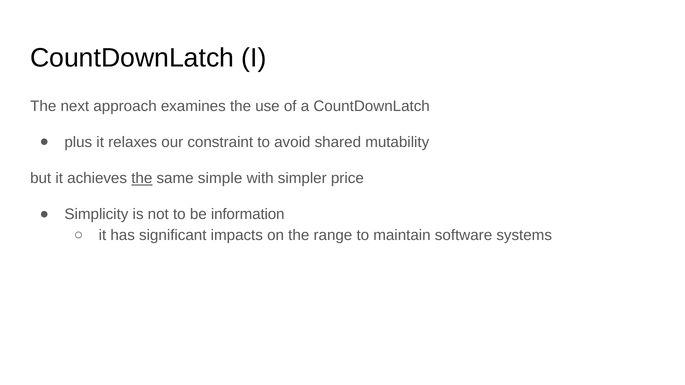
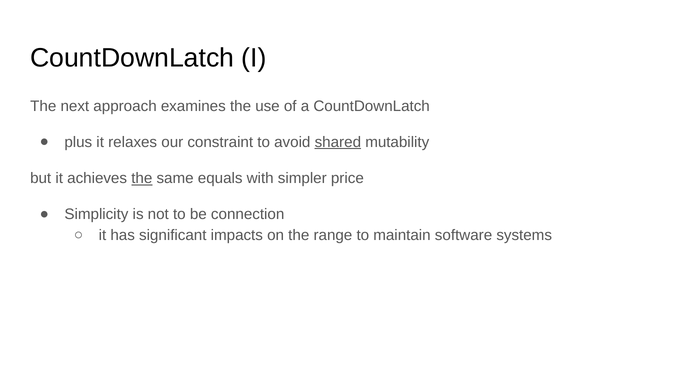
shared underline: none -> present
simple: simple -> equals
information: information -> connection
